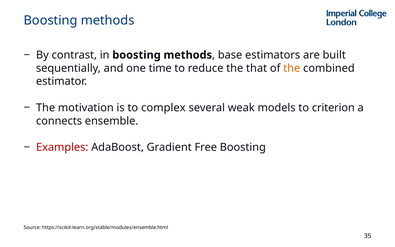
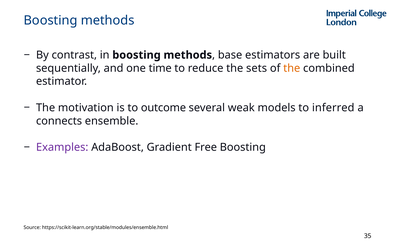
that: that -> sets
complex: complex -> outcome
criterion: criterion -> inferred
Examples colour: red -> purple
